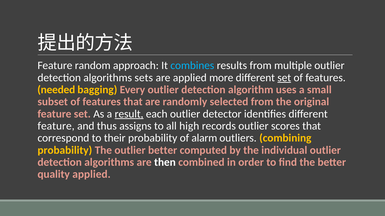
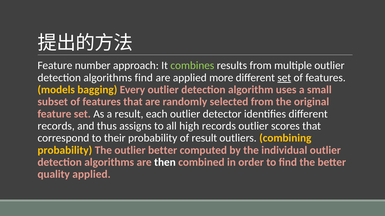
random: random -> number
combines colour: light blue -> light green
algorithms sets: sets -> find
needed: needed -> models
result at (129, 114) underline: present -> none
feature at (56, 126): feature -> records
of alarm: alarm -> result
